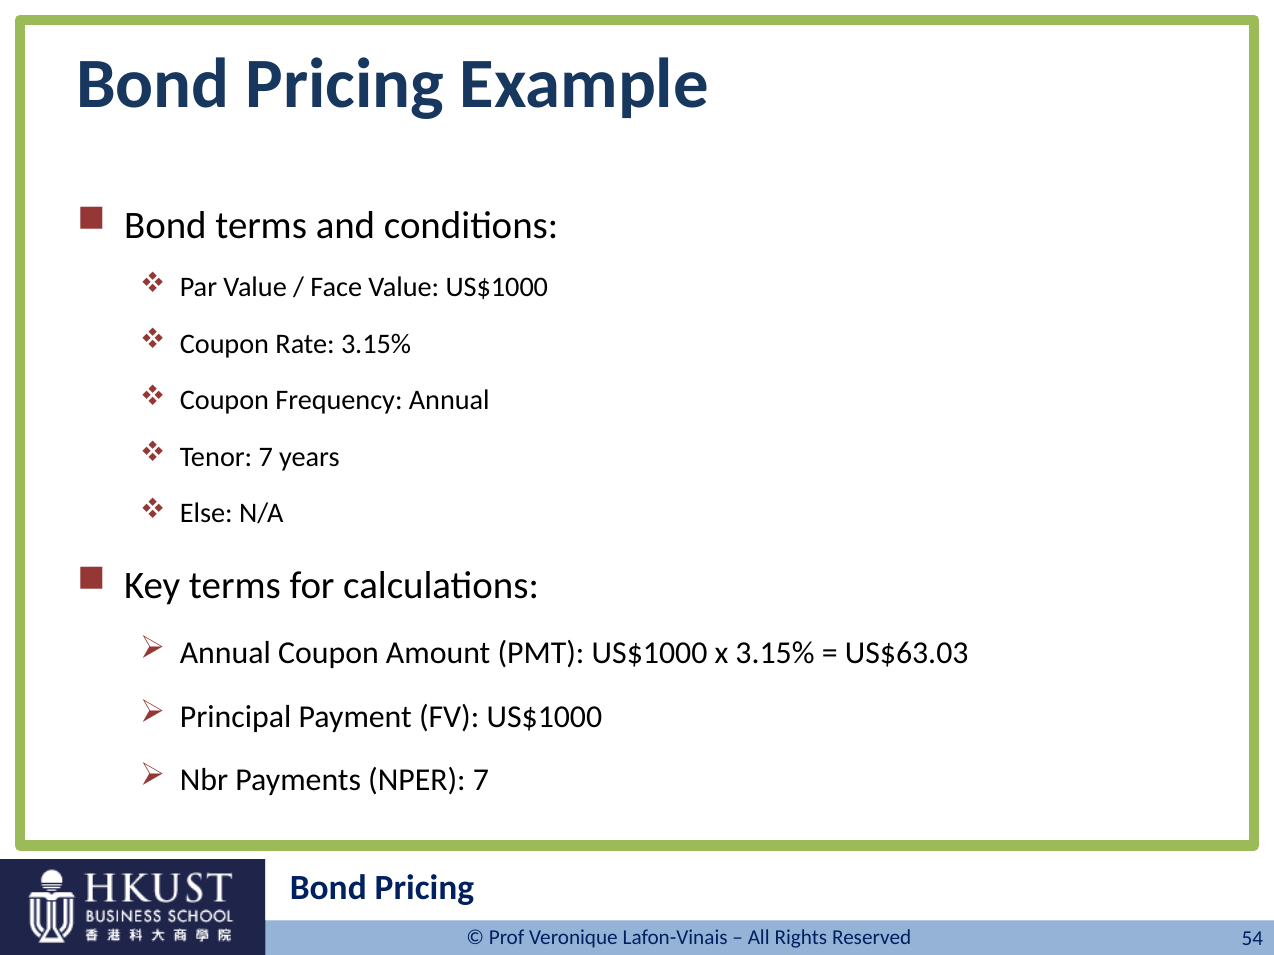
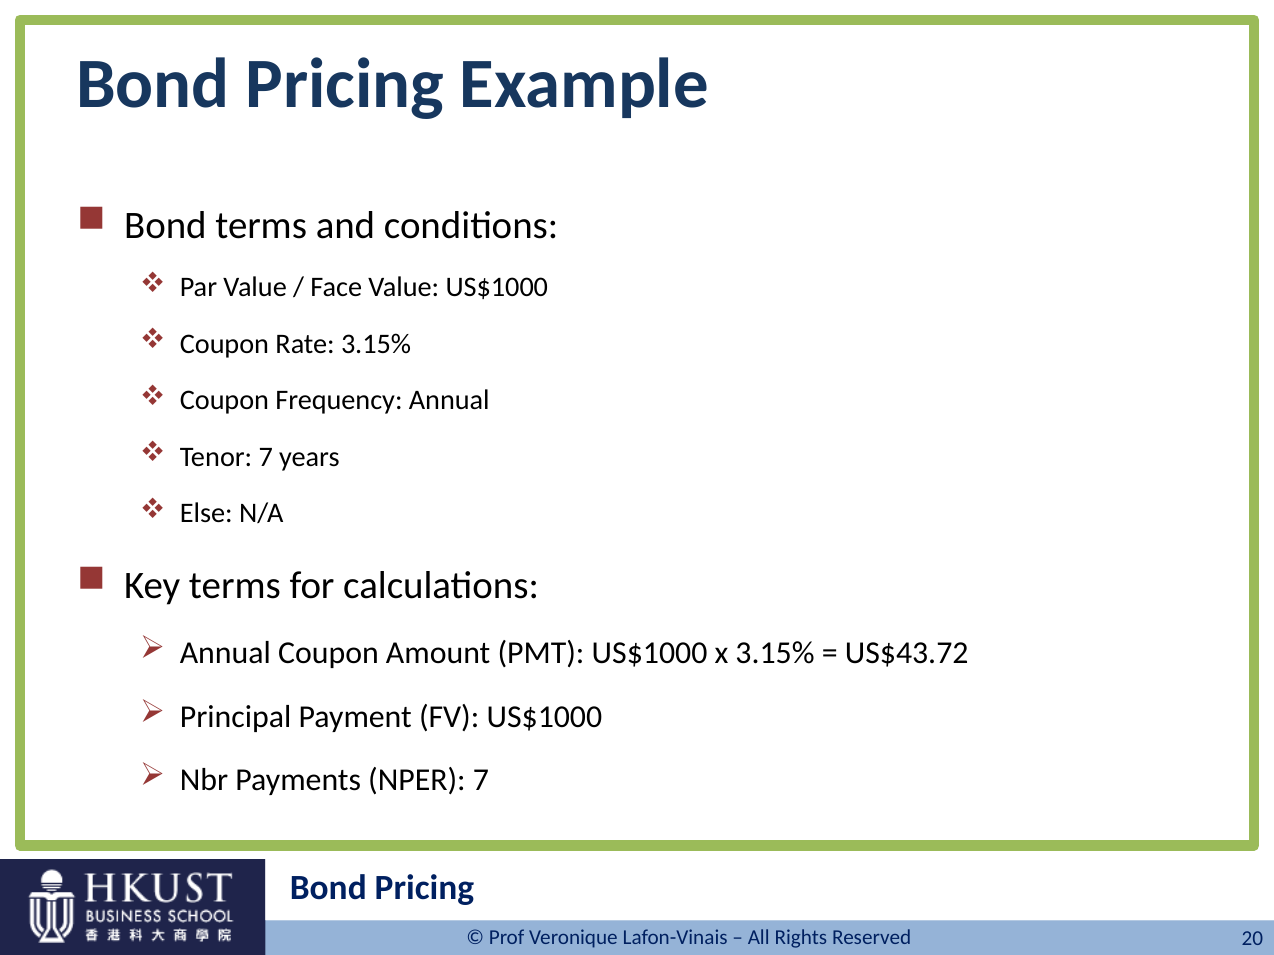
US$63.03: US$63.03 -> US$43.72
54: 54 -> 20
